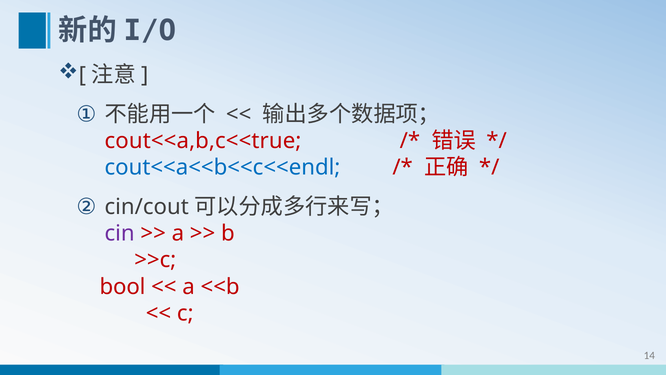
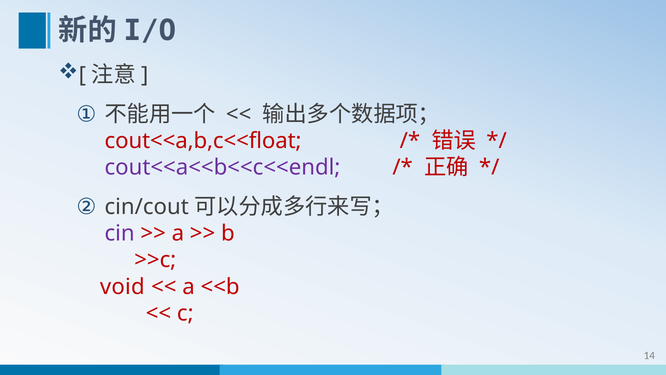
cout<<a,b,c<<true: cout<<a,b,c<<true -> cout<<a,b,c<<float
cout<<a<<b<<c<<endl colour: blue -> purple
bool: bool -> void
